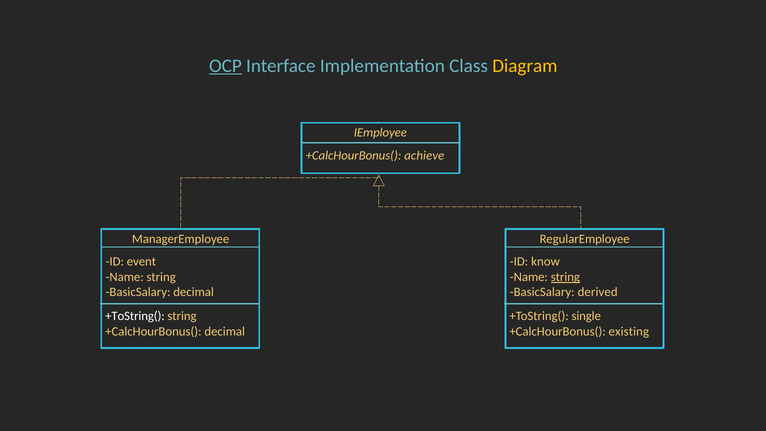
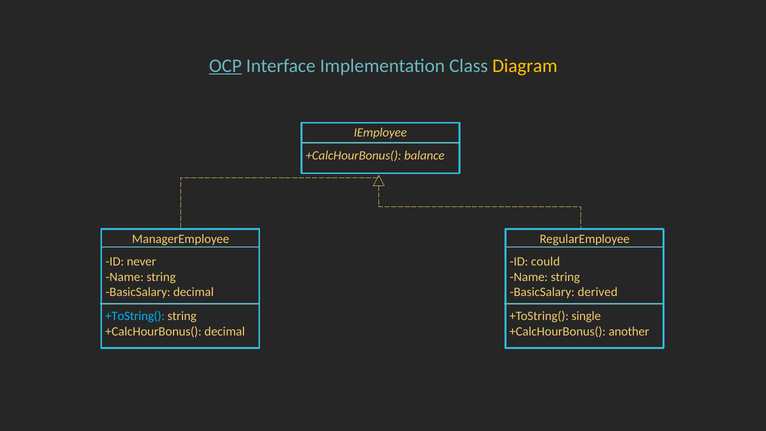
achieve: achieve -> balance
event: event -> never
know: know -> could
string at (565, 277) underline: present -> none
+ToString( at (135, 316) colour: white -> light blue
existing: existing -> another
